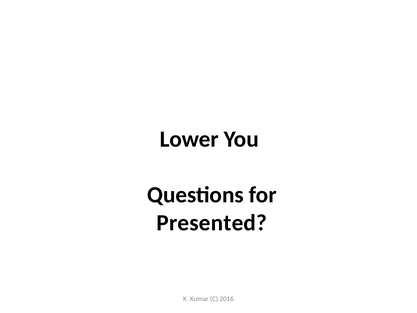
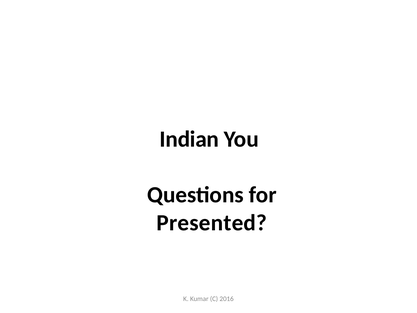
Lower: Lower -> Indian
